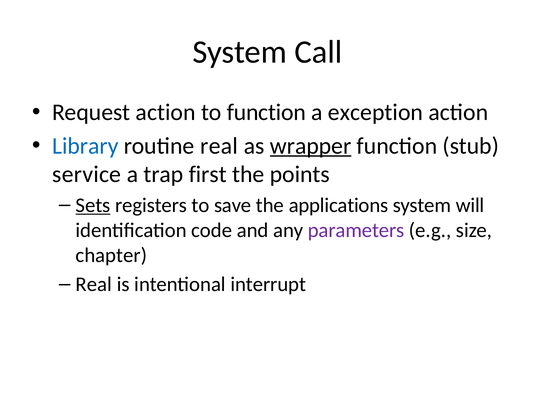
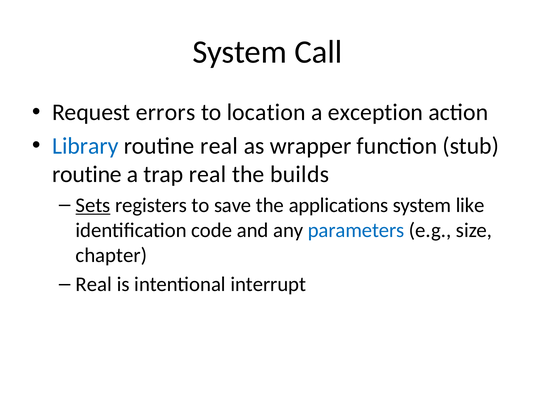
Request action: action -> errors
to function: function -> location
wrapper underline: present -> none
service at (87, 174): service -> routine
trap first: first -> real
points: points -> builds
will: will -> like
parameters colour: purple -> blue
